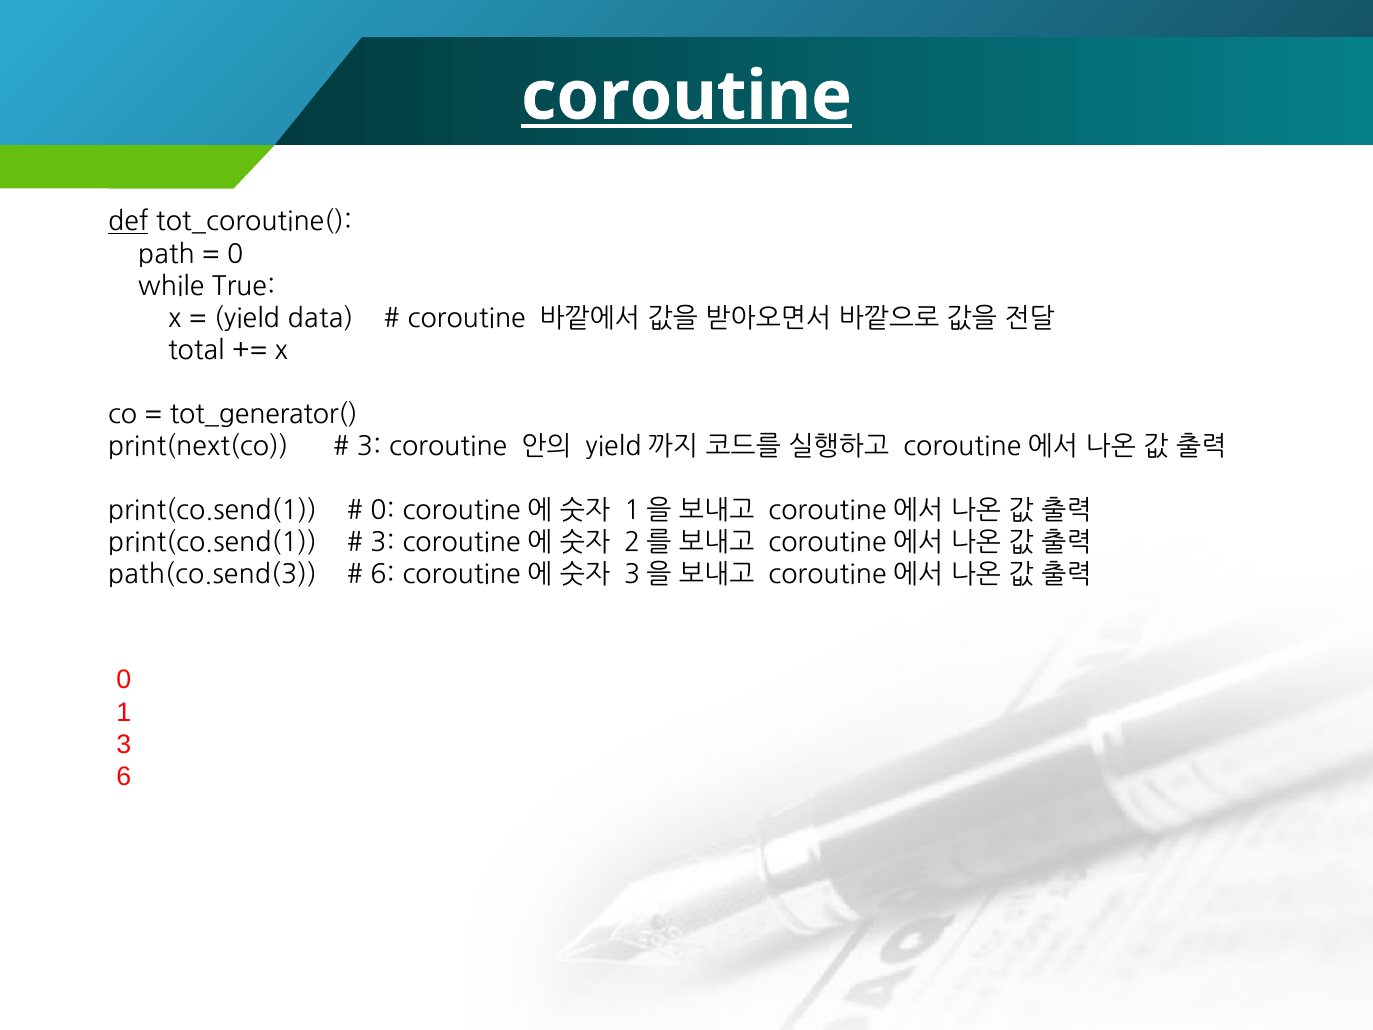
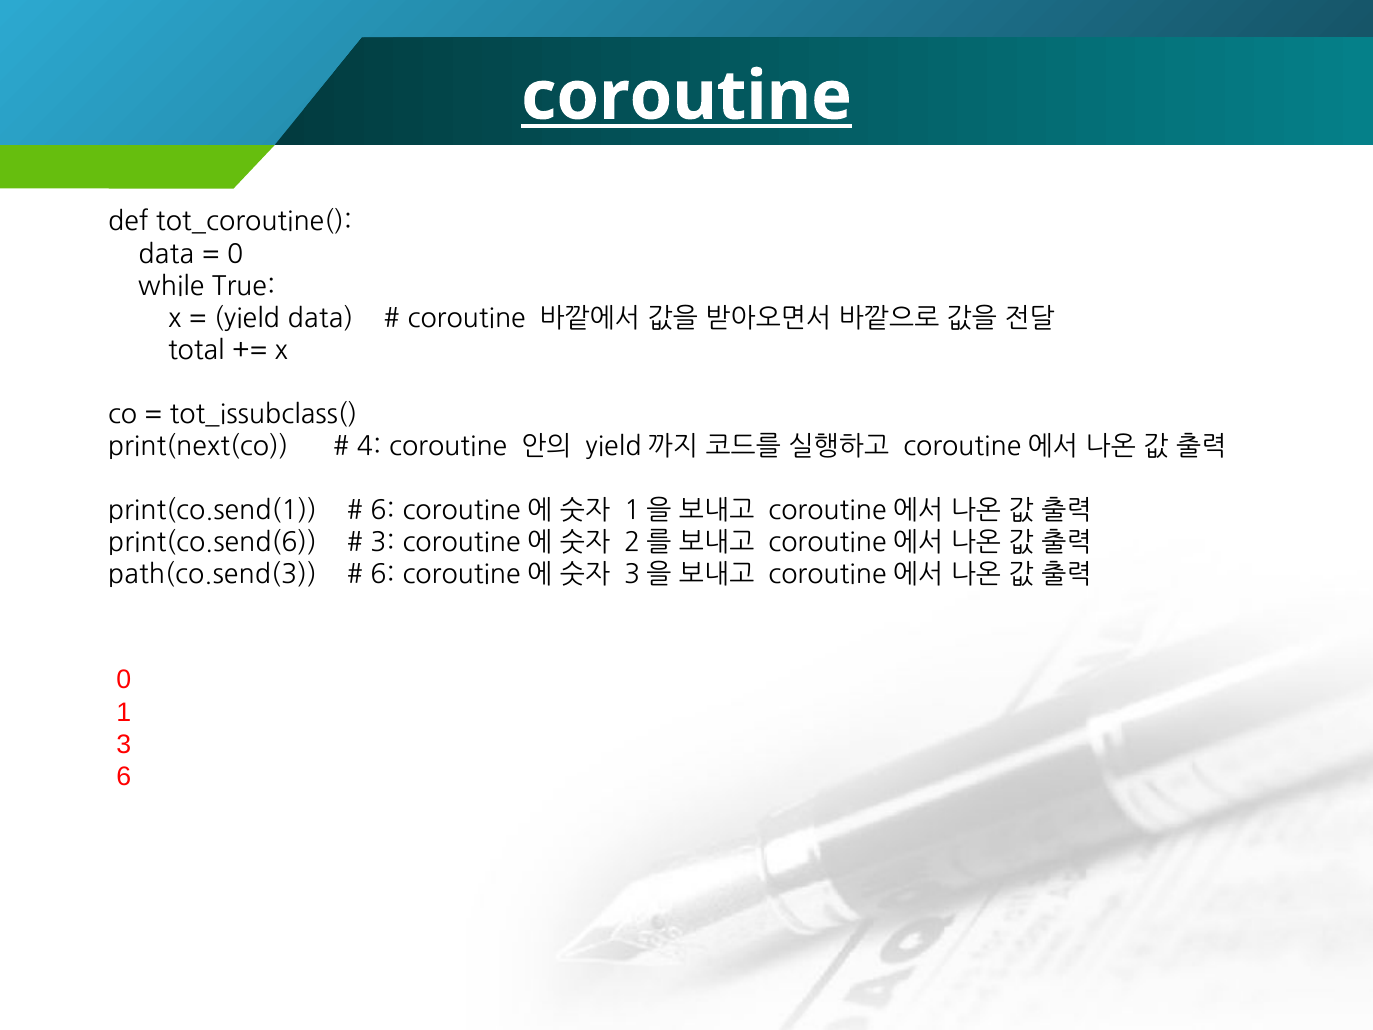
def underline: present -> none
path at (166, 254): path -> data
tot_generator(: tot_generator( -> tot_issubclass(
3 at (369, 446): 3 -> 4
0 at (383, 511): 0 -> 6
print(co.send(1 at (213, 543): print(co.send(1 -> print(co.send(6
